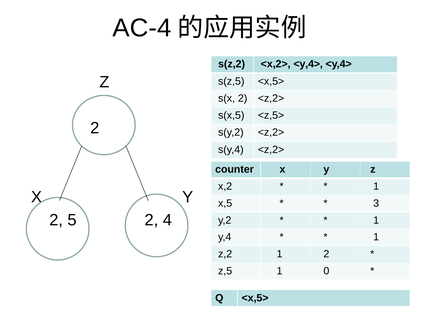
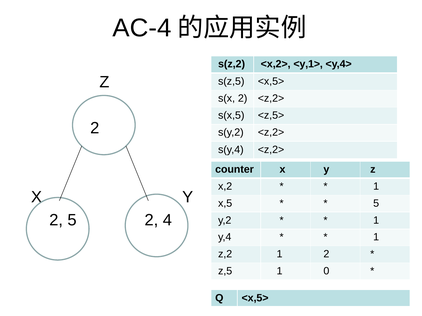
<x,2> <y,4>: <y,4> -> <y,1>
3 at (376, 204): 3 -> 5
